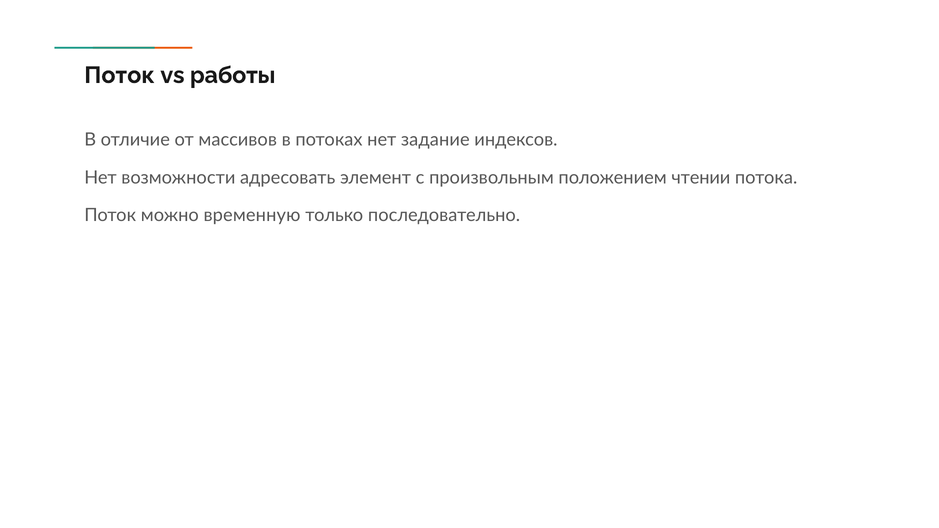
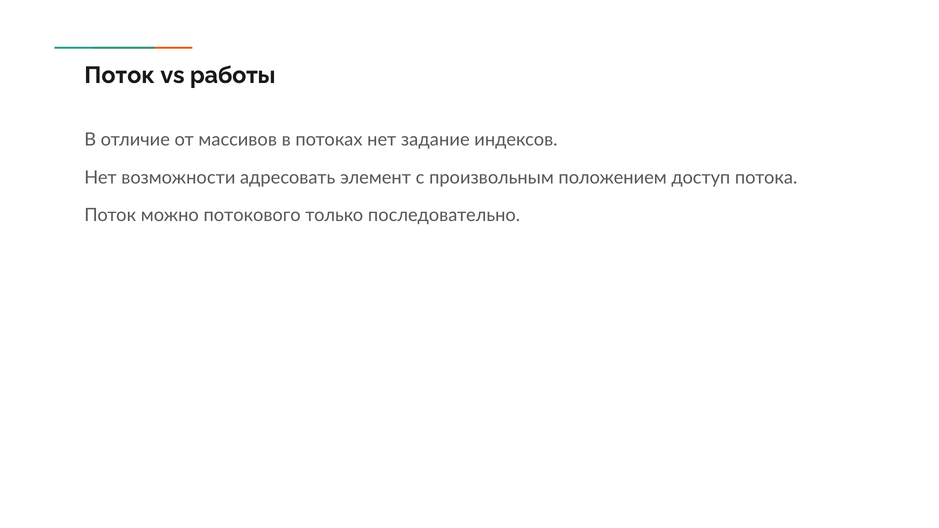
чтении: чтении -> доступ
временную: временную -> потокового
